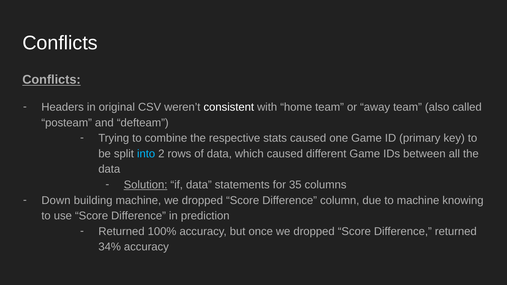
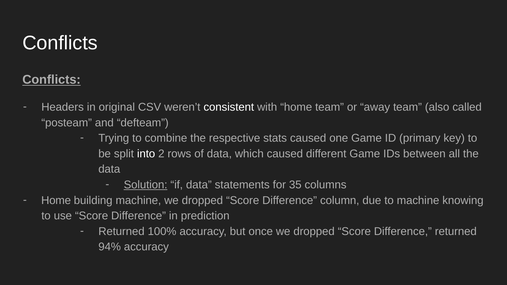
into colour: light blue -> white
Down at (56, 200): Down -> Home
34%: 34% -> 94%
